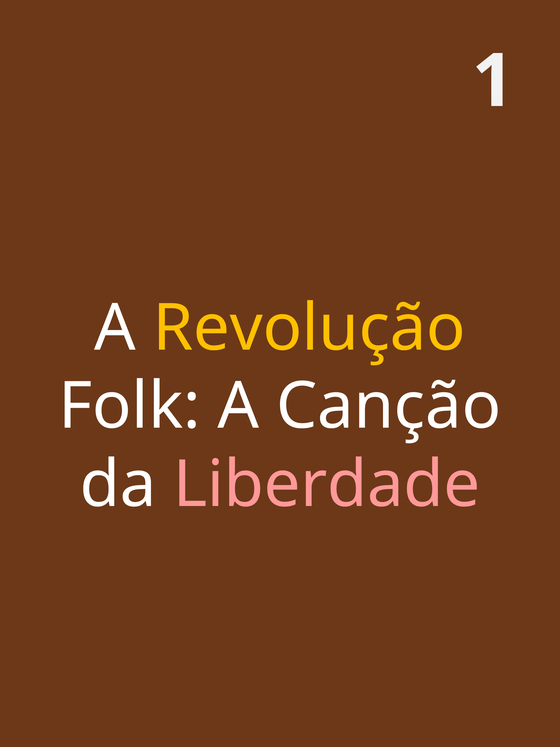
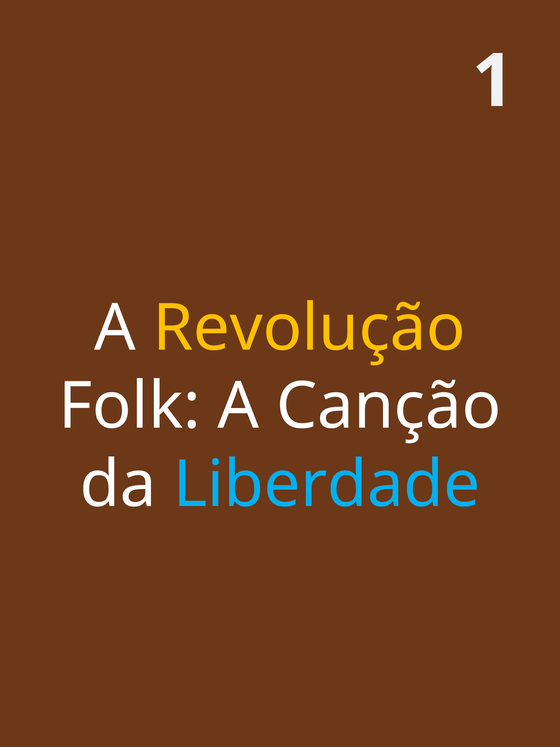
Liberdade colour: pink -> light blue
